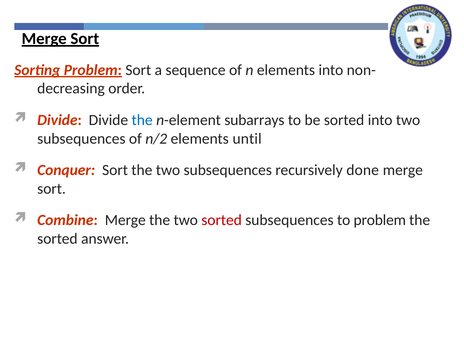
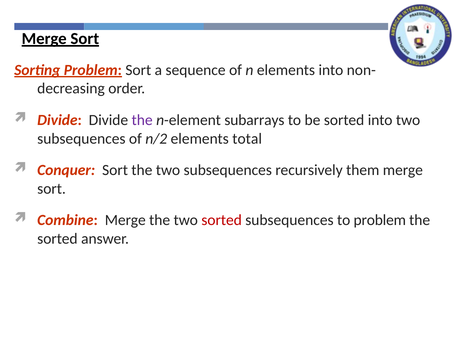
the at (142, 120) colour: blue -> purple
until: until -> total
done: done -> them
